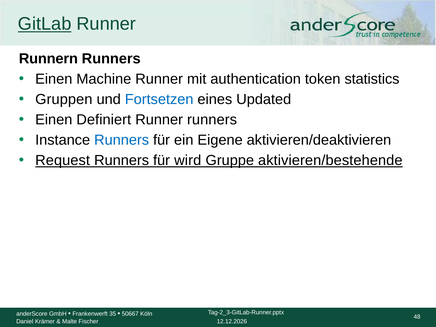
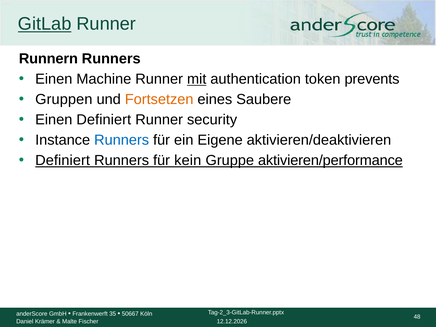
mit underline: none -> present
statistics: statistics -> prevents
Fortsetzen colour: blue -> orange
Updated: Updated -> Saubere
Runner runners: runners -> security
Request at (63, 160): Request -> Definiert
wird: wird -> kein
aktivieren/bestehende: aktivieren/bestehende -> aktivieren/performance
